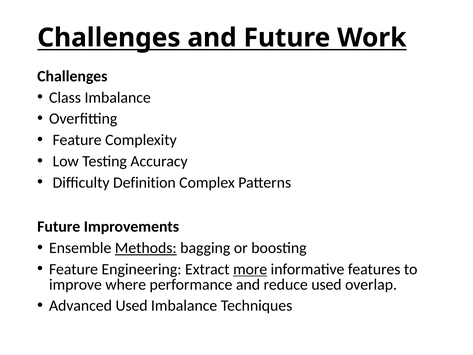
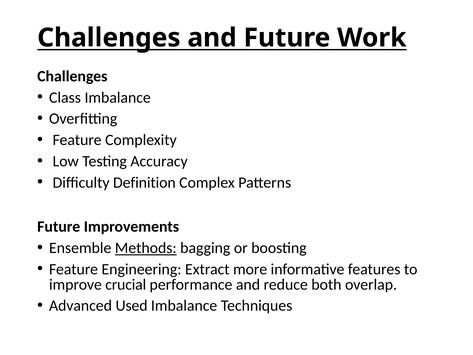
more underline: present -> none
where: where -> crucial
reduce used: used -> both
